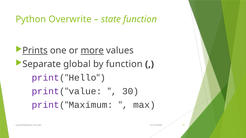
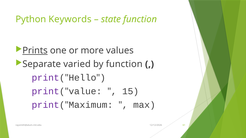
Overwrite: Overwrite -> Keywords
more underline: present -> none
global: global -> varied
30: 30 -> 15
